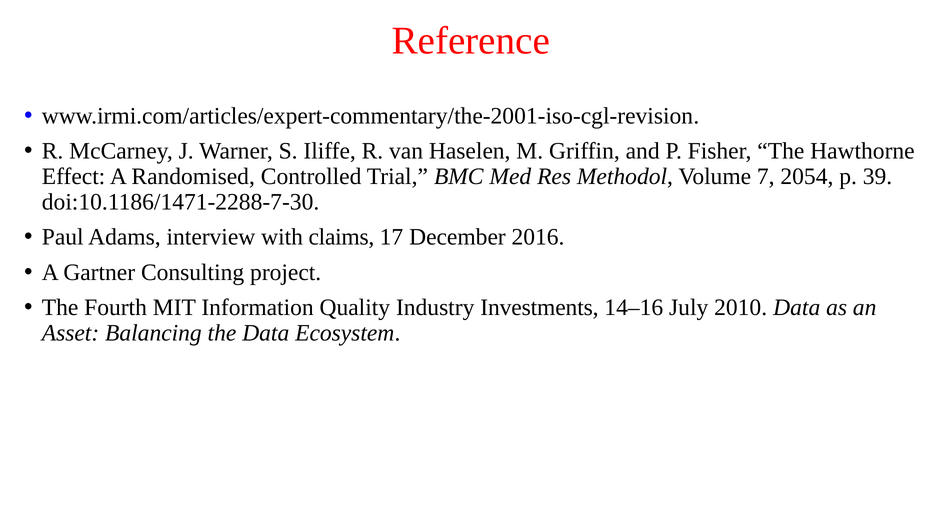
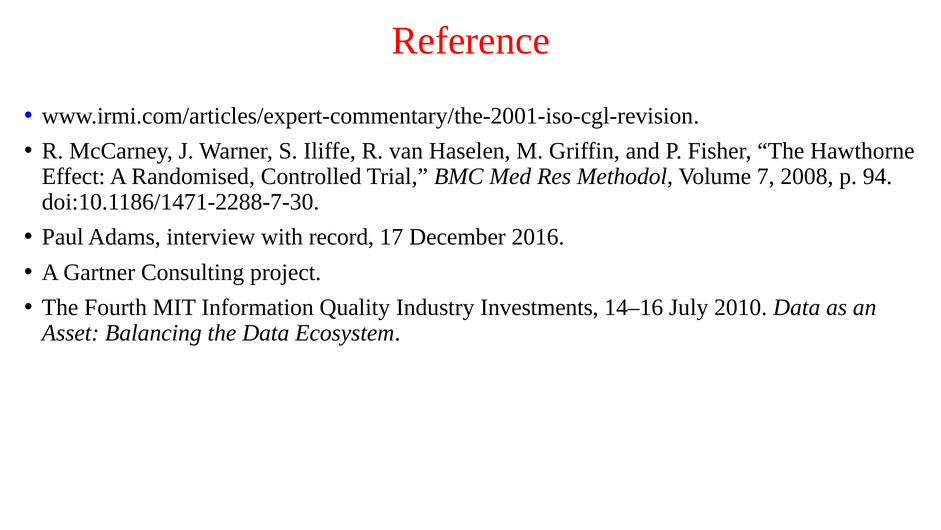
2054: 2054 -> 2008
39: 39 -> 94
claims: claims -> record
